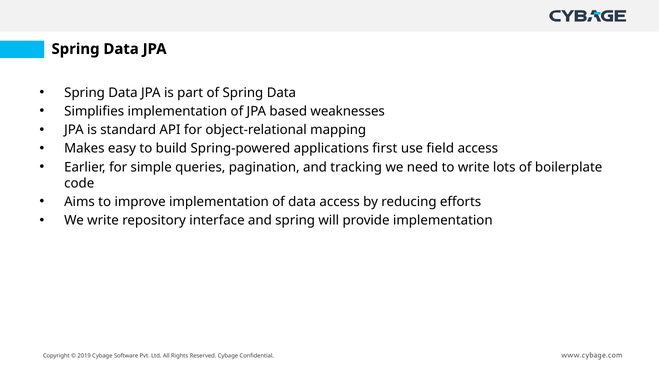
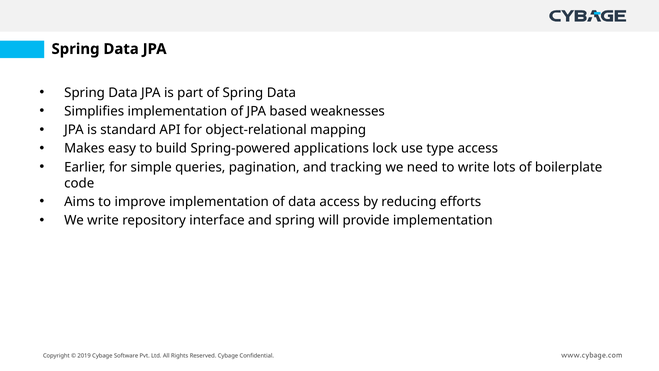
first: first -> lock
field: field -> type
